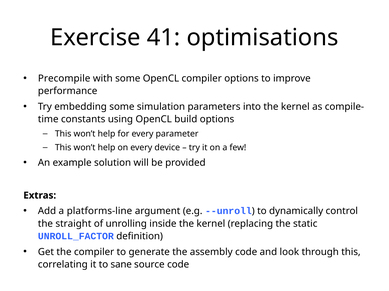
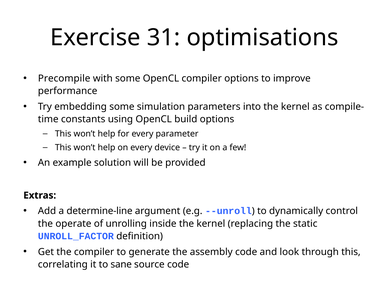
41: 41 -> 31
platforms-line: platforms-line -> determine-line
straight: straight -> operate
